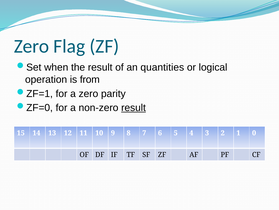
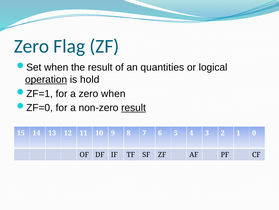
operation underline: none -> present
from: from -> hold
zero parity: parity -> when
